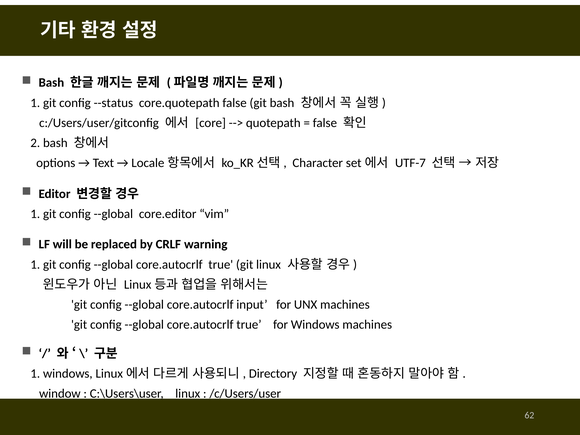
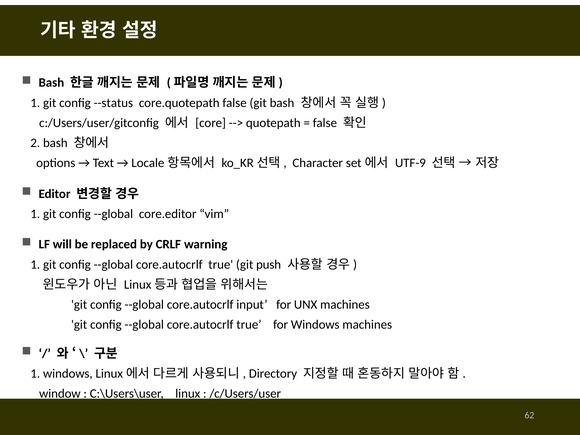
UTF-7: UTF-7 -> UTF-9
git linux: linux -> push
